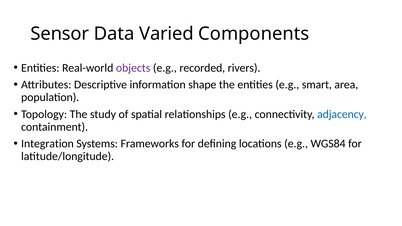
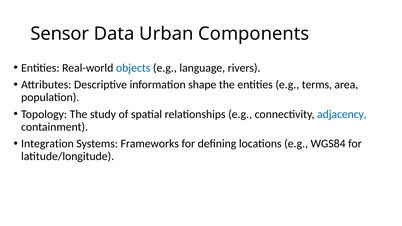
Varied: Varied -> Urban
objects colour: purple -> blue
recorded: recorded -> language
smart: smart -> terms
